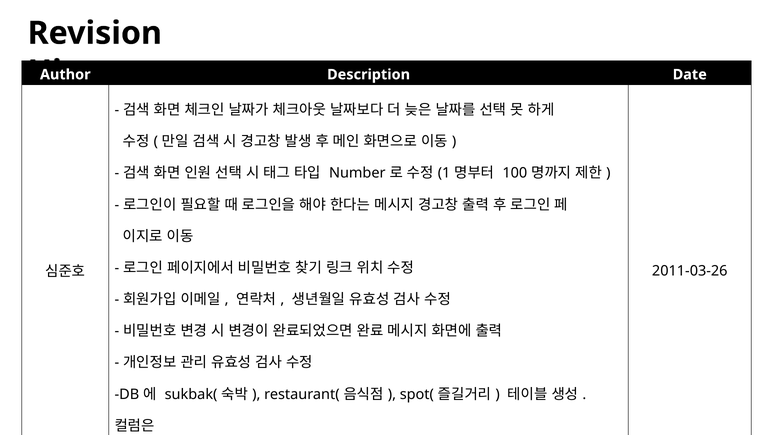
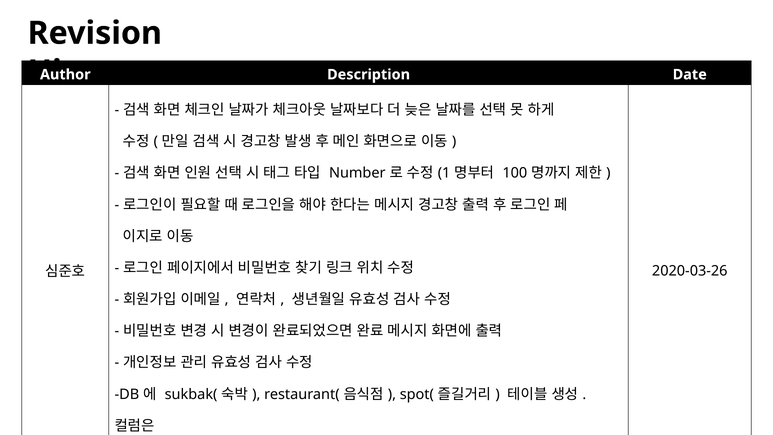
2011-03-26: 2011-03-26 -> 2020-03-26
